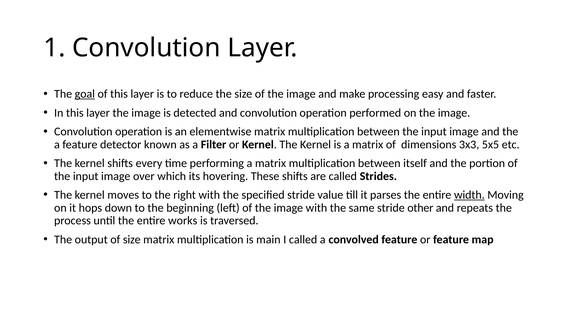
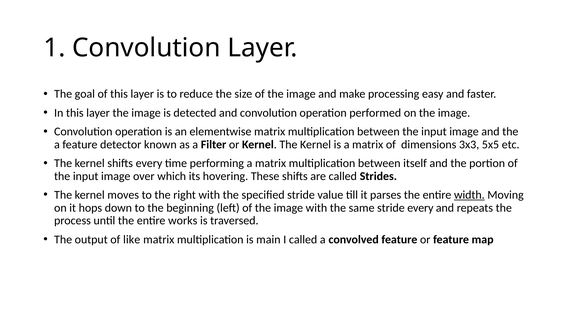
goal underline: present -> none
stride other: other -> every
of size: size -> like
